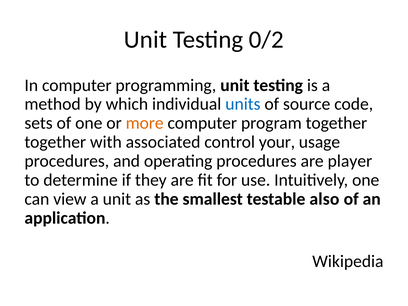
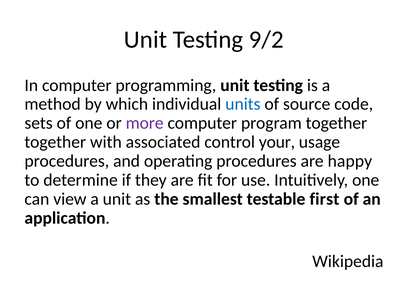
0/2: 0/2 -> 9/2
more colour: orange -> purple
player: player -> happy
also: also -> first
